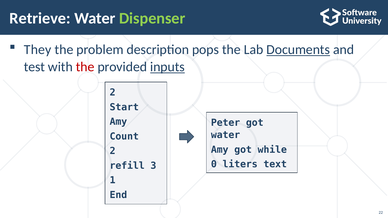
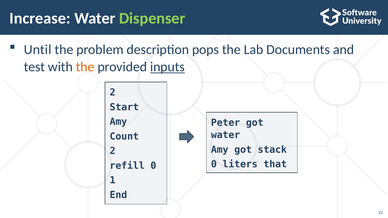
Retrieve: Retrieve -> Increase
They: They -> Until
Documents underline: present -> none
the at (85, 67) colour: red -> orange
while: while -> stack
text: text -> that
refill 3: 3 -> 0
